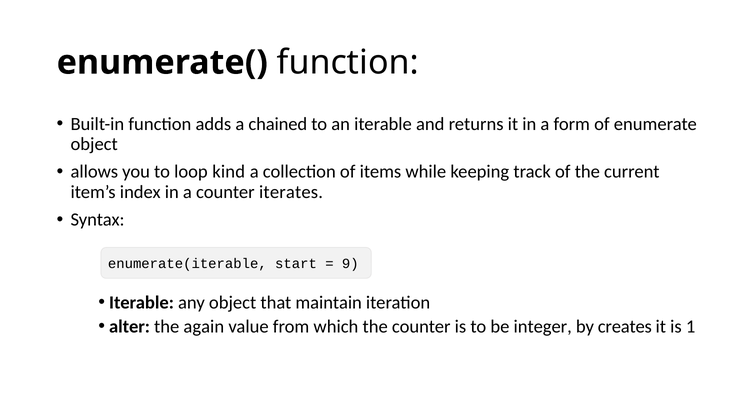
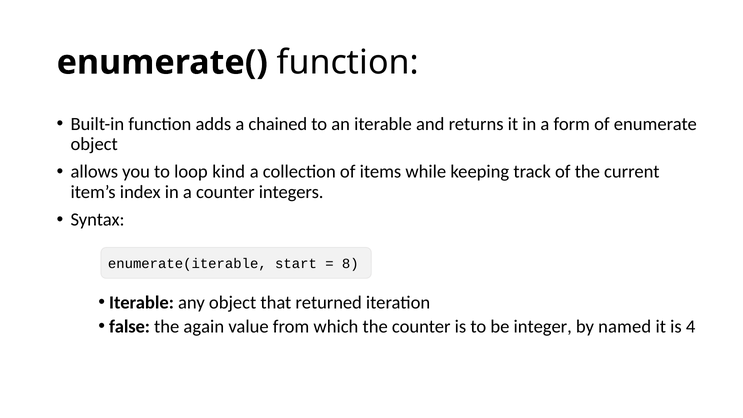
iterates: iterates -> integers
9: 9 -> 8
maintain: maintain -> returned
alter: alter -> false
creates: creates -> named
1: 1 -> 4
